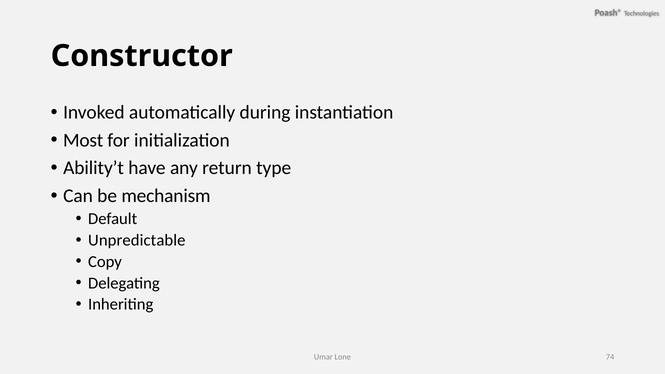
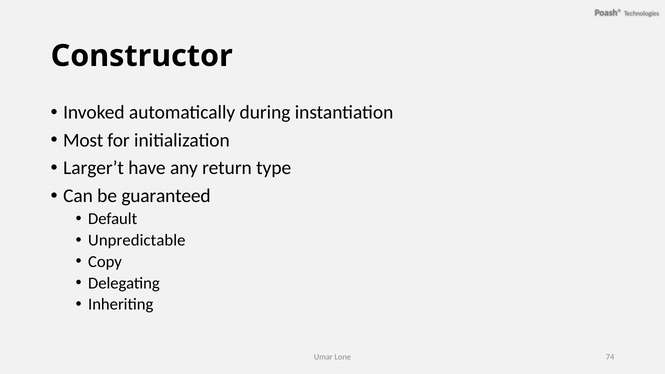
Ability’t: Ability’t -> Larger’t
mechanism: mechanism -> guaranteed
